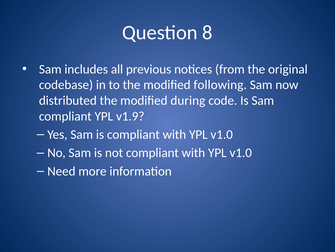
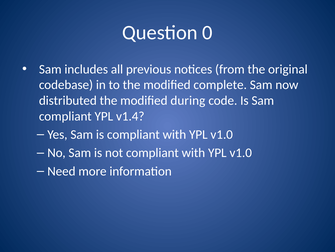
8: 8 -> 0
following: following -> complete
v1.9: v1.9 -> v1.4
